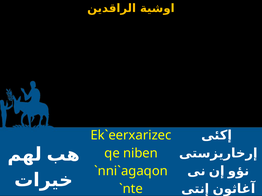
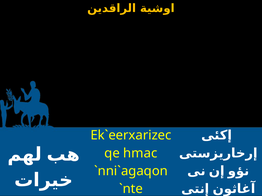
niben: niben -> hmac
